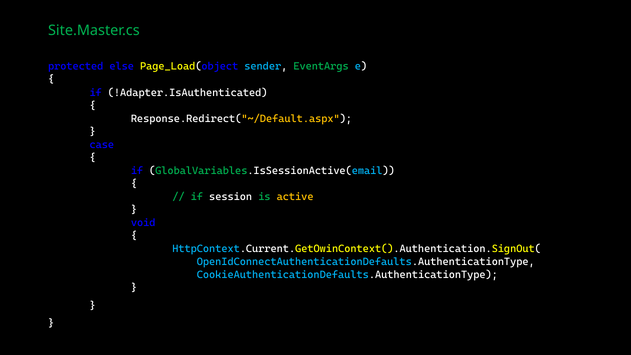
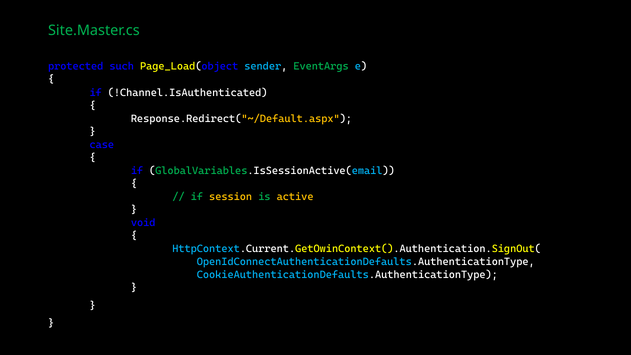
else: else -> such
!Adapter.IsAuthenticated: !Adapter.IsAuthenticated -> !Channel.IsAuthenticated
session colour: white -> yellow
